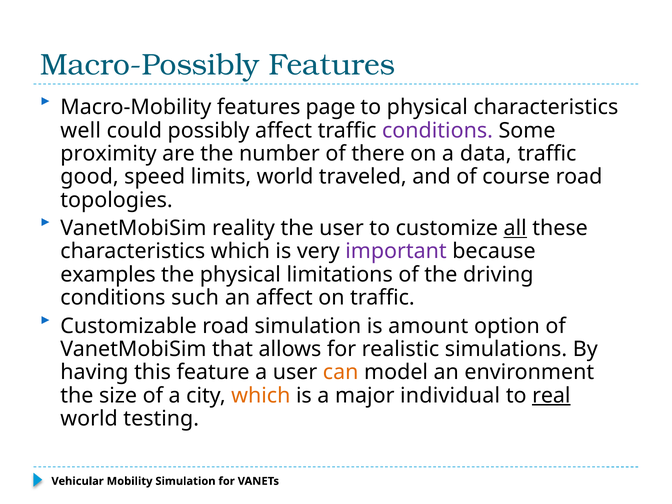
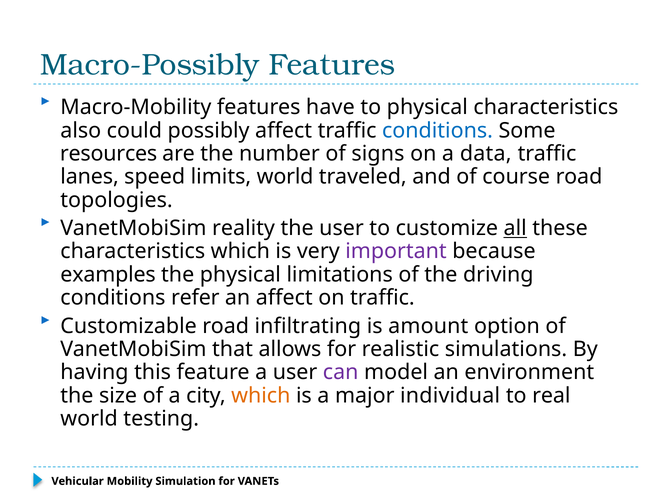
page: page -> have
well: well -> also
conditions at (437, 130) colour: purple -> blue
proximity: proximity -> resources
there: there -> signs
good: good -> lanes
such: such -> refer
road simulation: simulation -> infiltrating
can colour: orange -> purple
real underline: present -> none
